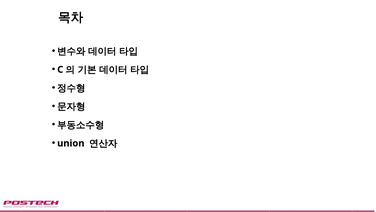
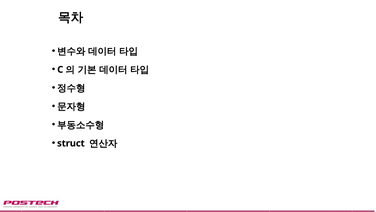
union: union -> struct
